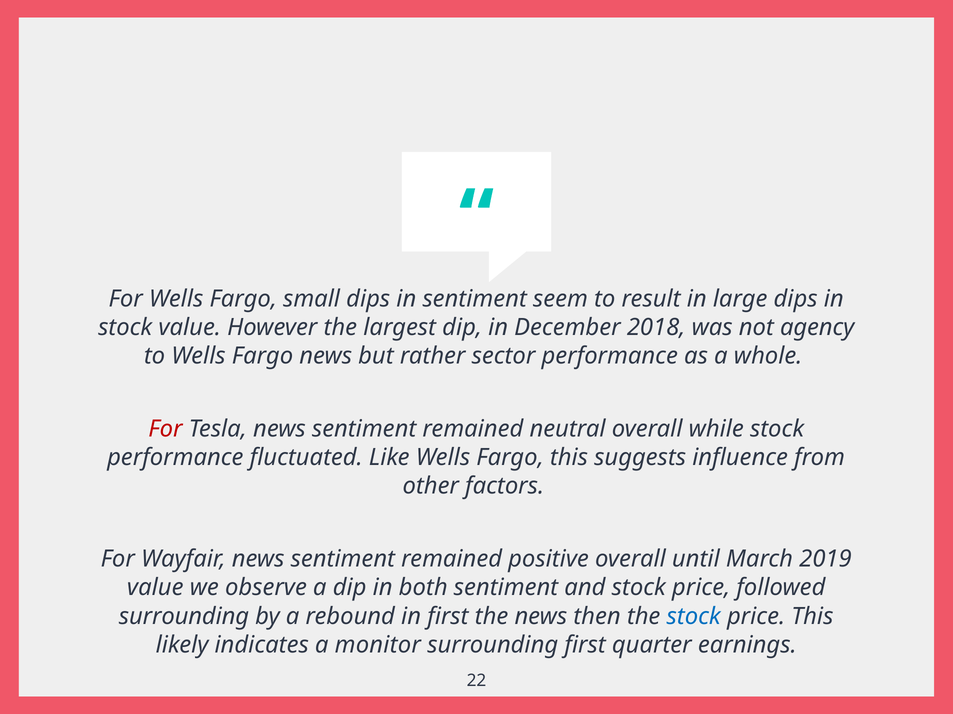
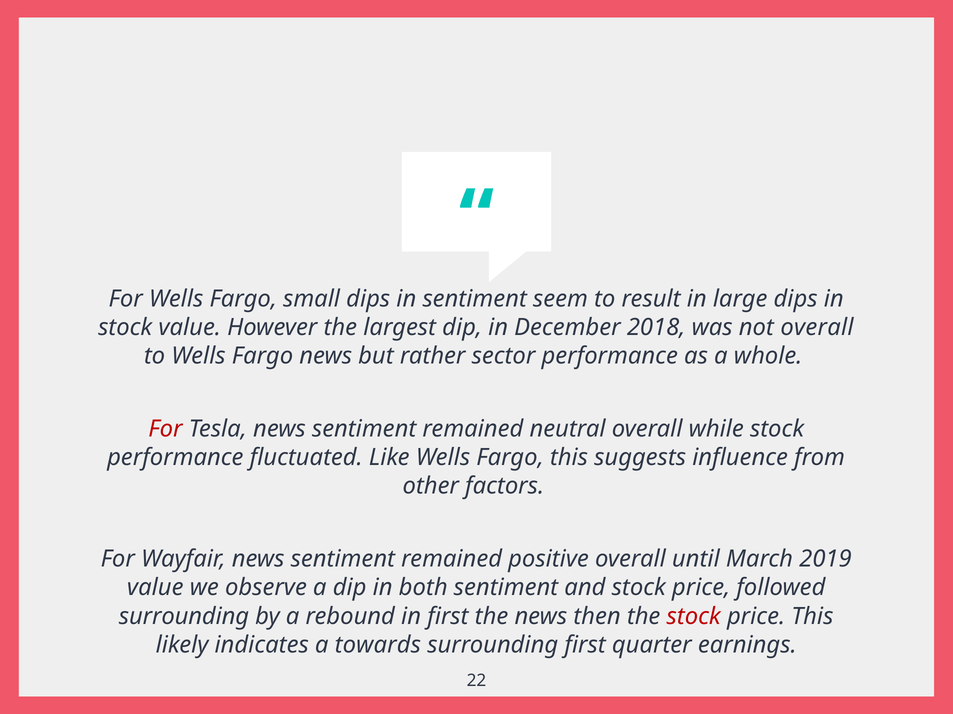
not agency: agency -> overall
stock at (694, 617) colour: blue -> red
monitor: monitor -> towards
